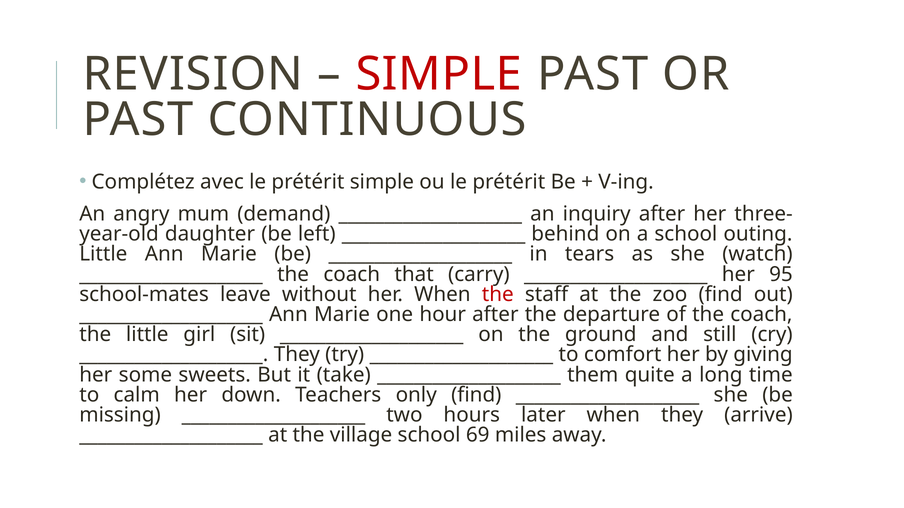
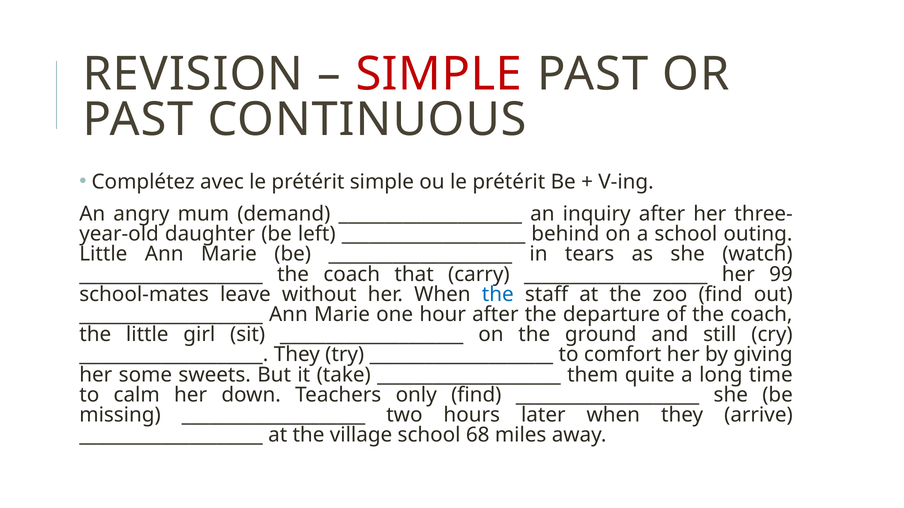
95: 95 -> 99
the at (498, 295) colour: red -> blue
69: 69 -> 68
